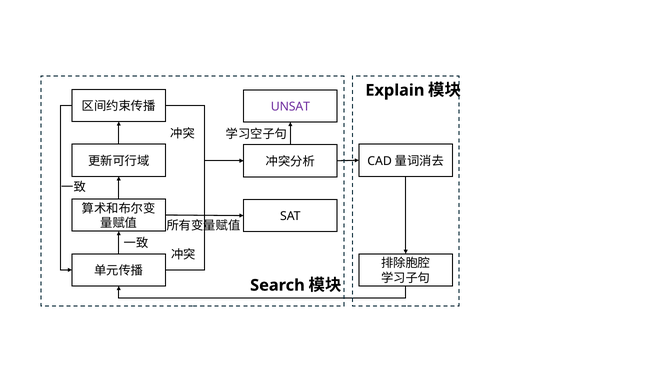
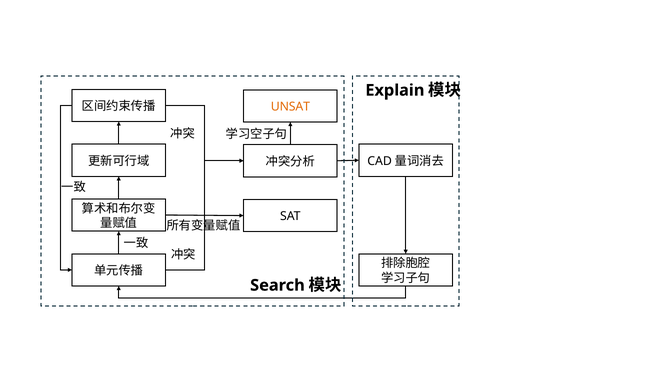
UNSAT colour: purple -> orange
